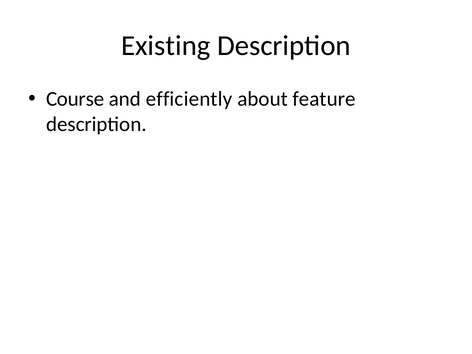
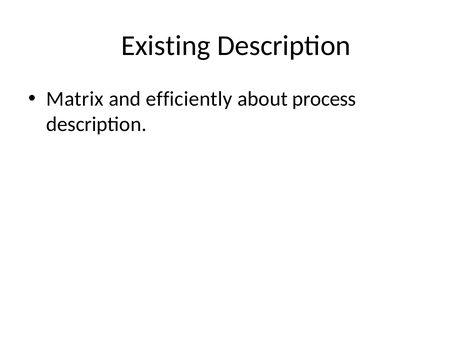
Course: Course -> Matrix
feature: feature -> process
